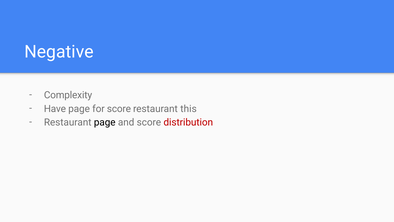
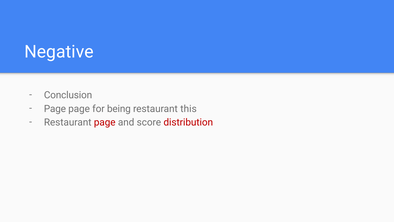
Complexity: Complexity -> Conclusion
Have at (55, 109): Have -> Page
for score: score -> being
page at (105, 122) colour: black -> red
